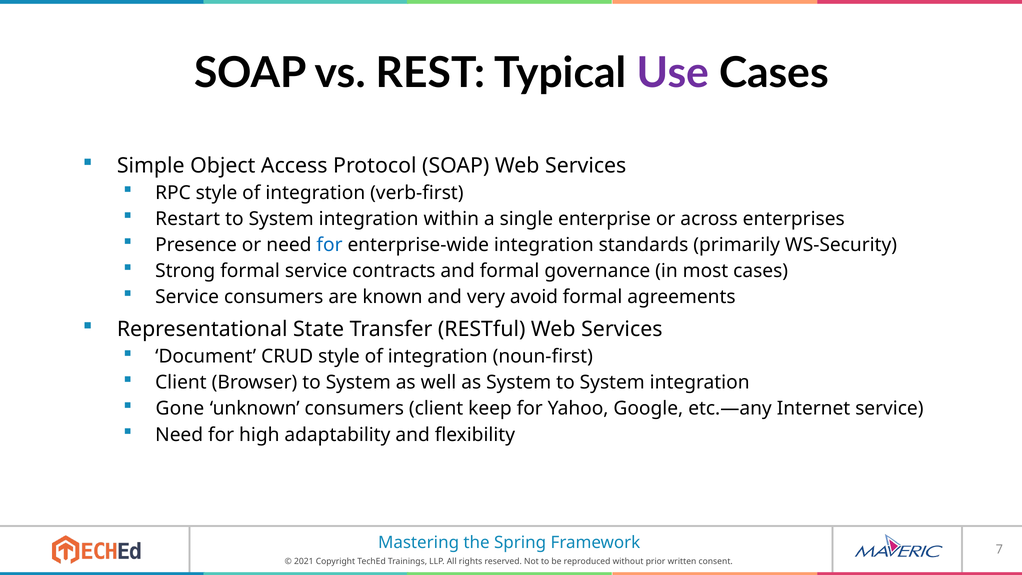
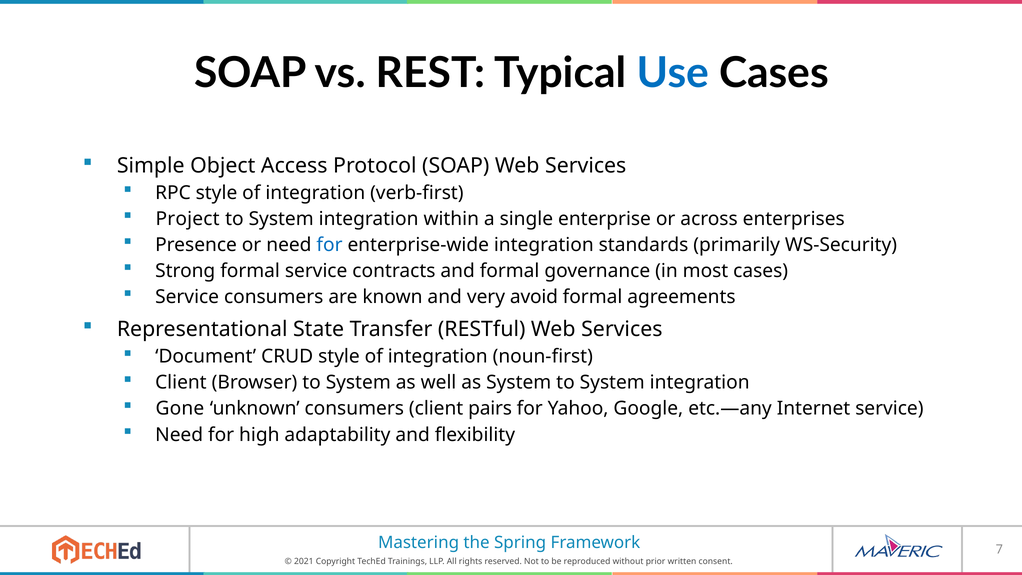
Use colour: purple -> blue
Restart: Restart -> Project
keep: keep -> pairs
